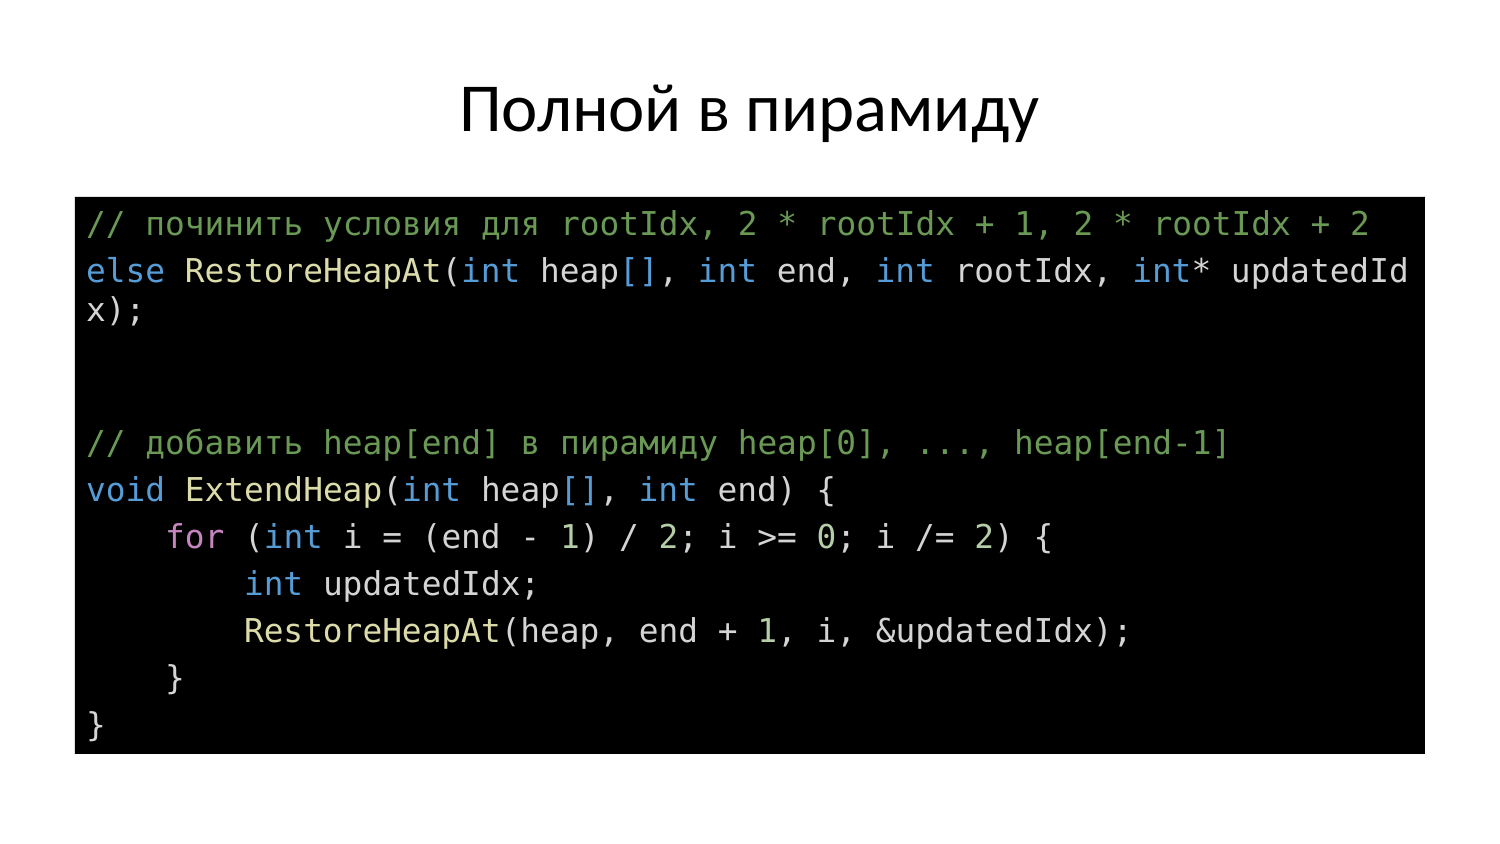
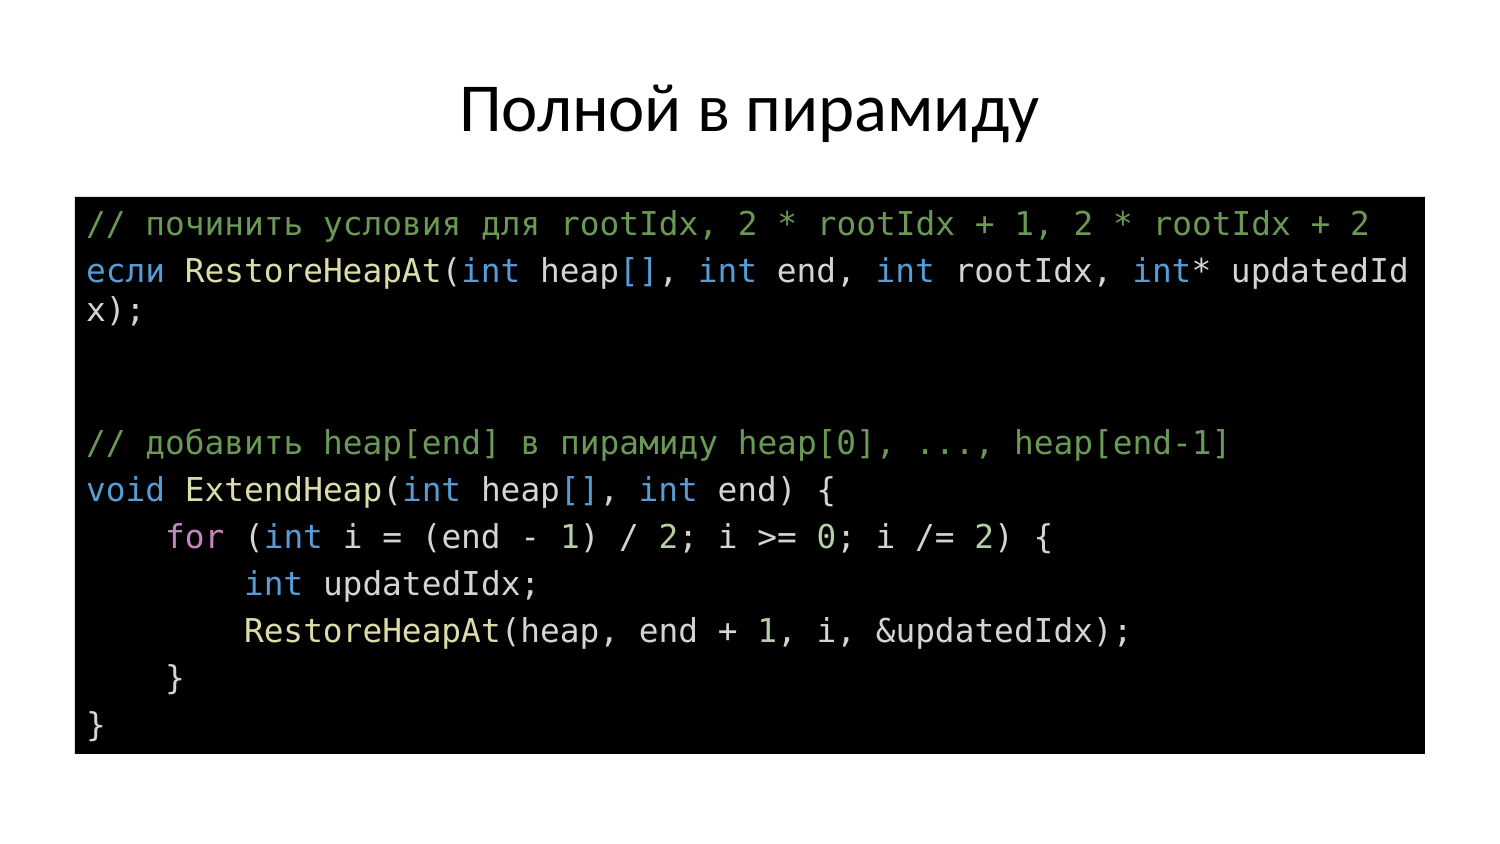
else: else -> если
